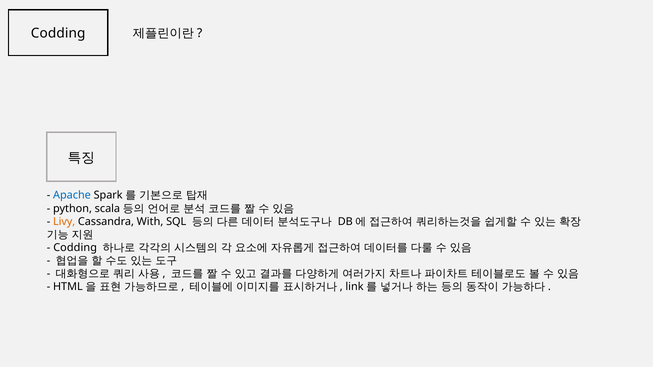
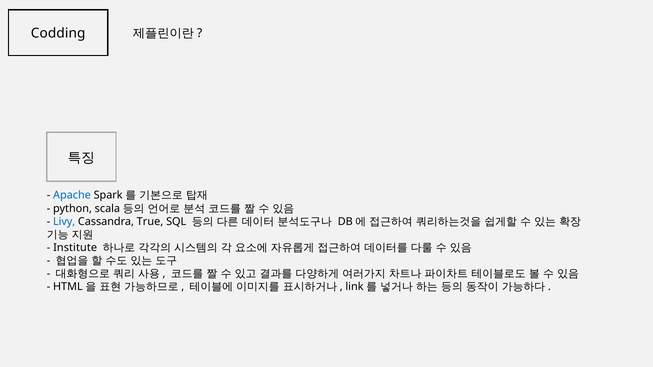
Livy colour: orange -> blue
With: With -> True
Codding at (75, 248): Codding -> Institute
